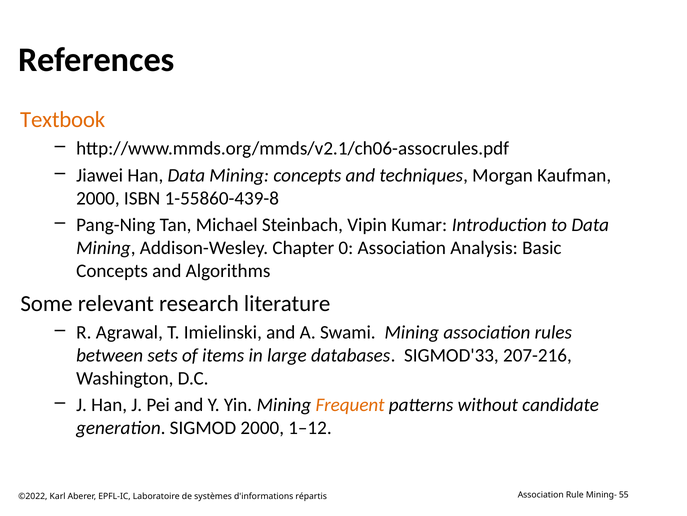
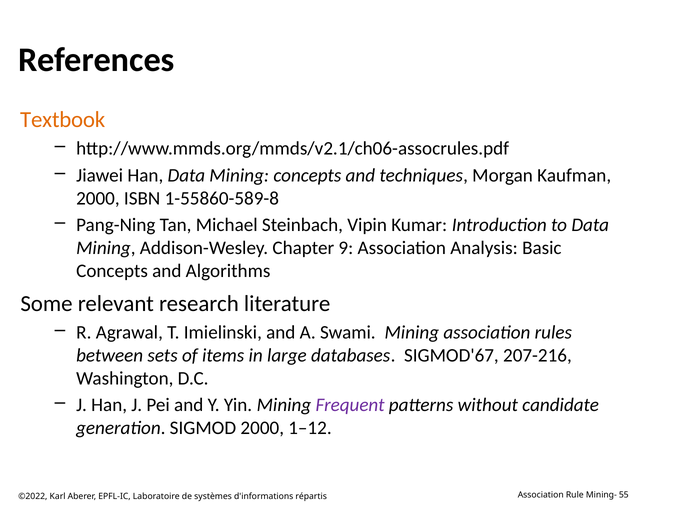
1-55860-439-8: 1-55860-439-8 -> 1-55860-589-8
0: 0 -> 9
SIGMOD'33: SIGMOD'33 -> SIGMOD'67
Frequent colour: orange -> purple
